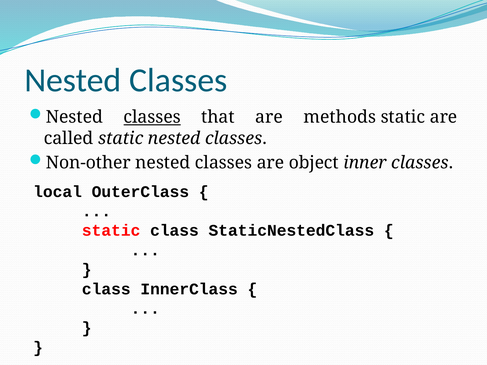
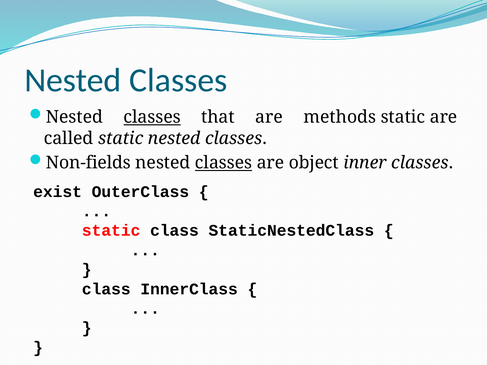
Non-other: Non-other -> Non-fields
classes at (224, 163) underline: none -> present
local: local -> exist
